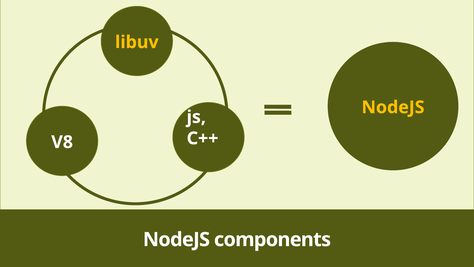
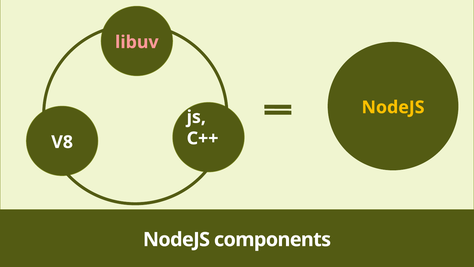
libuv colour: yellow -> pink
